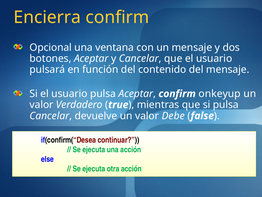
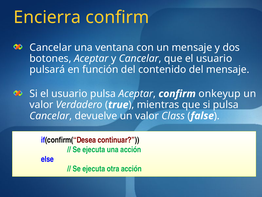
Opcional at (51, 47): Opcional -> Cancelar
Debe: Debe -> Class
